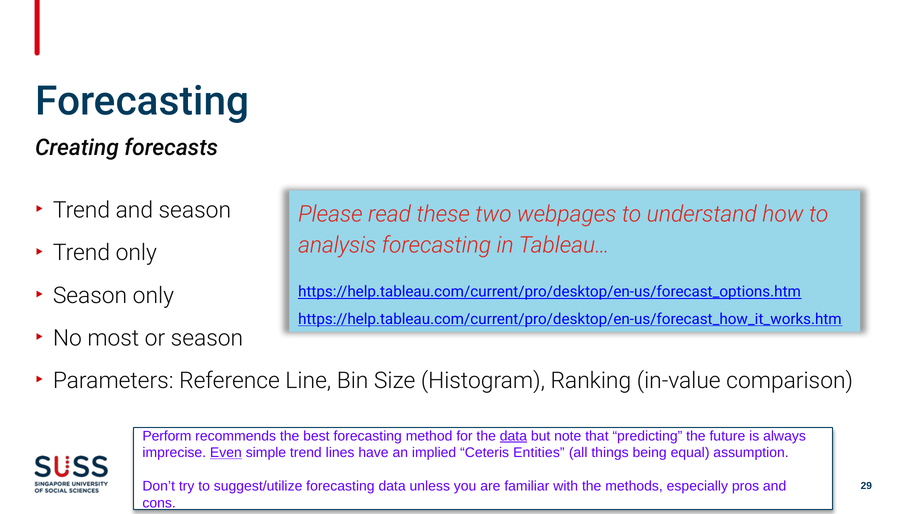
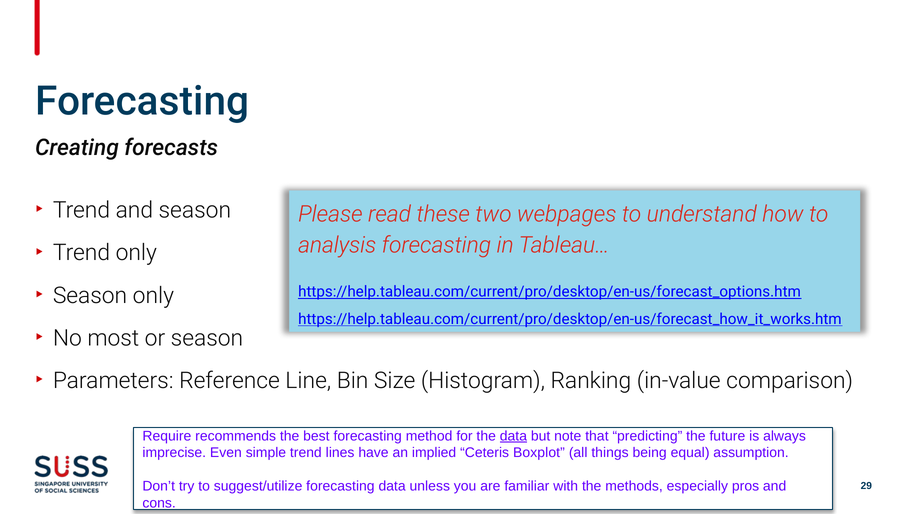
Perform: Perform -> Require
Even underline: present -> none
Entities: Entities -> Boxplot
